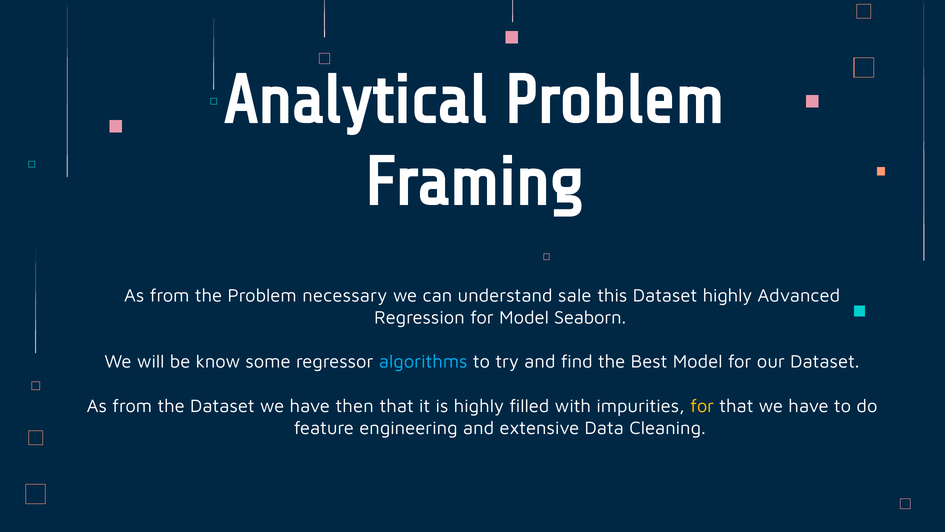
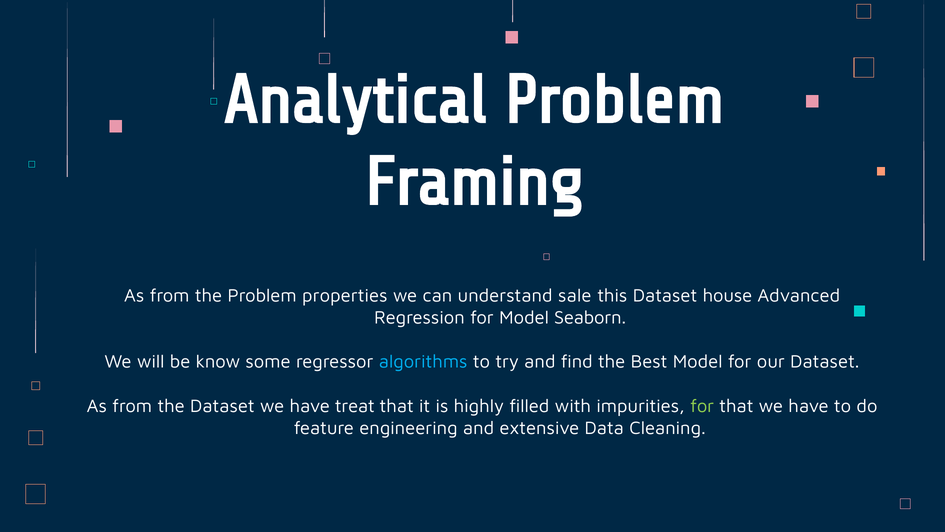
necessary: necessary -> properties
Dataset highly: highly -> house
then: then -> treat
for at (702, 406) colour: yellow -> light green
